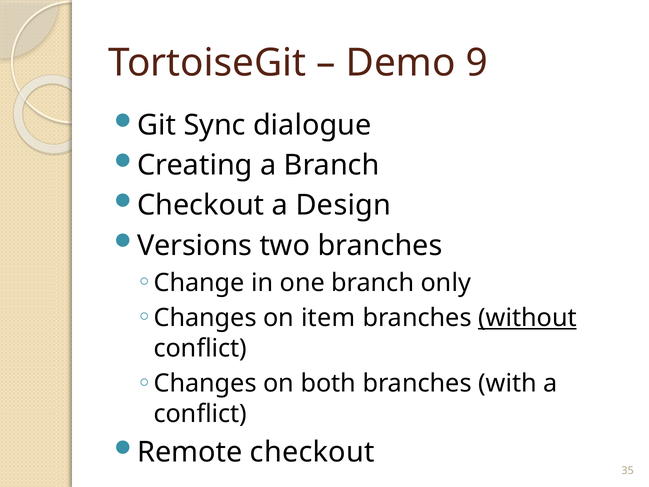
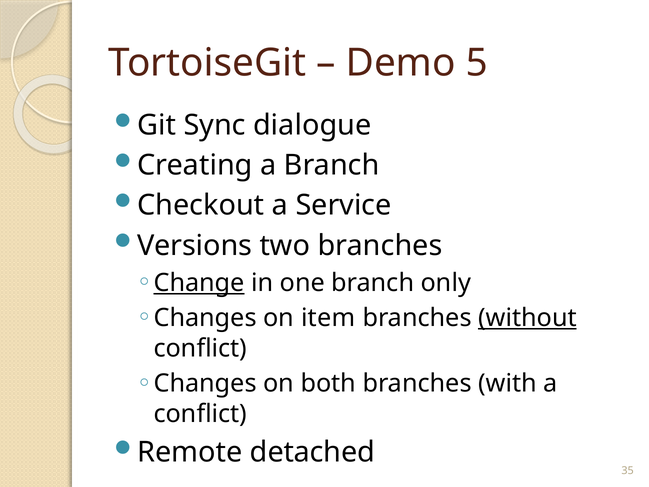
9: 9 -> 5
Design: Design -> Service
Change underline: none -> present
Remote checkout: checkout -> detached
